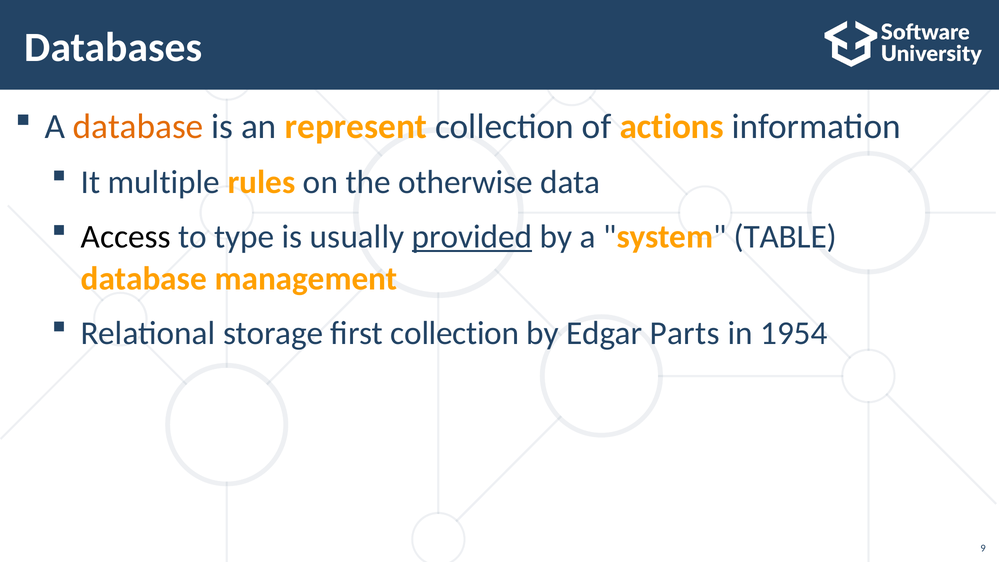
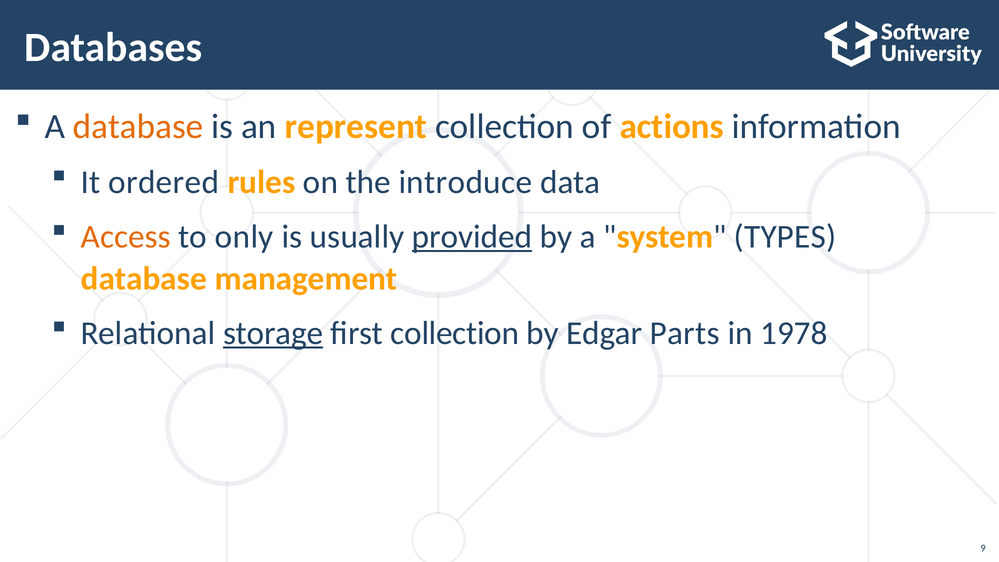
multiple: multiple -> ordered
otherwise: otherwise -> introduce
Access colour: black -> orange
type: type -> only
TABLE: TABLE -> TYPES
storage underline: none -> present
1954: 1954 -> 1978
